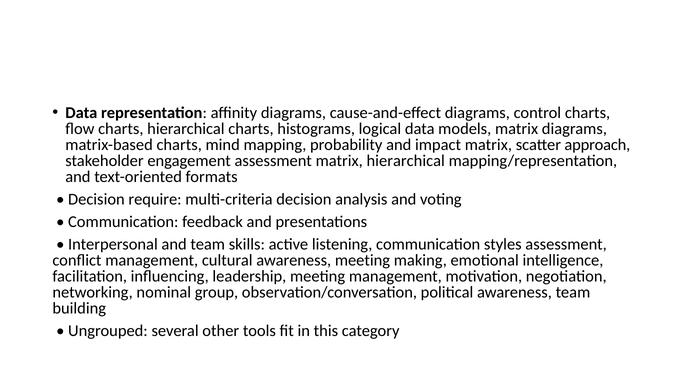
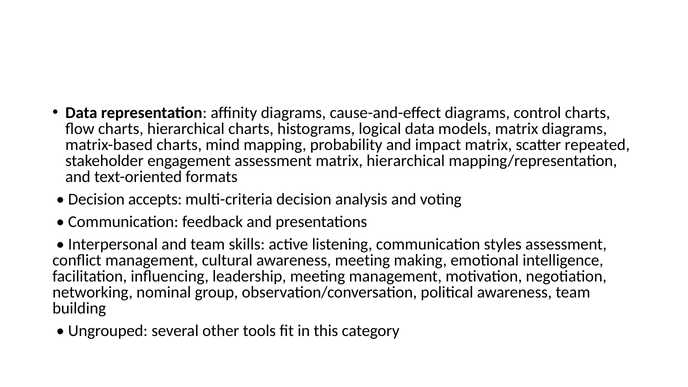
approach: approach -> repeated
require: require -> accepts
